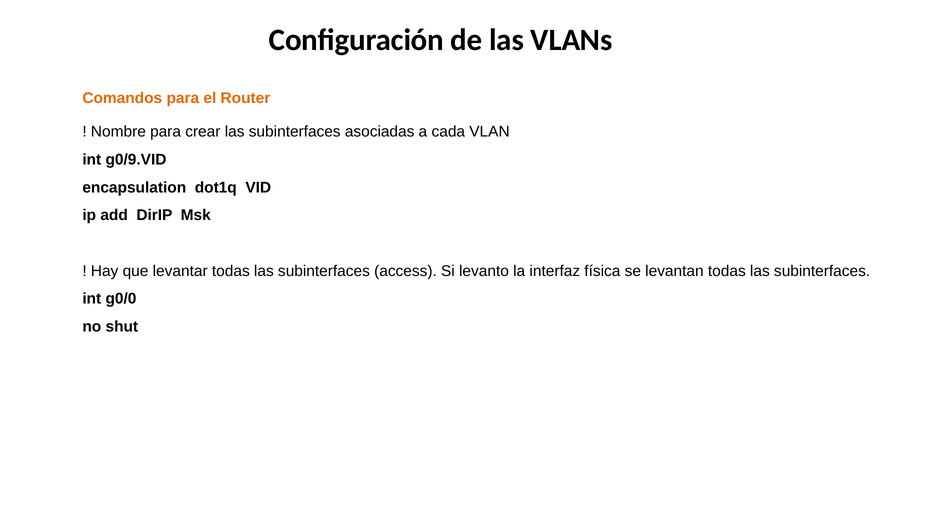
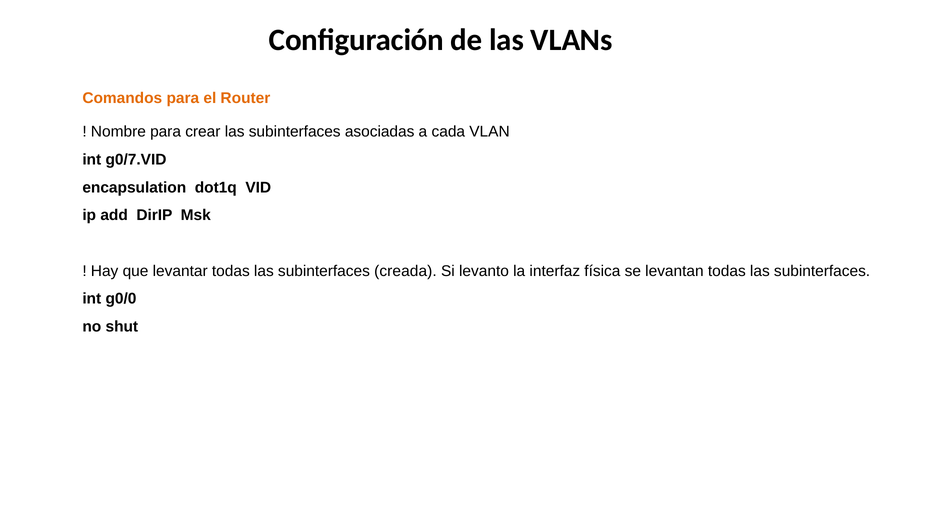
g0/9.VID: g0/9.VID -> g0/7.VID
access: access -> creada
